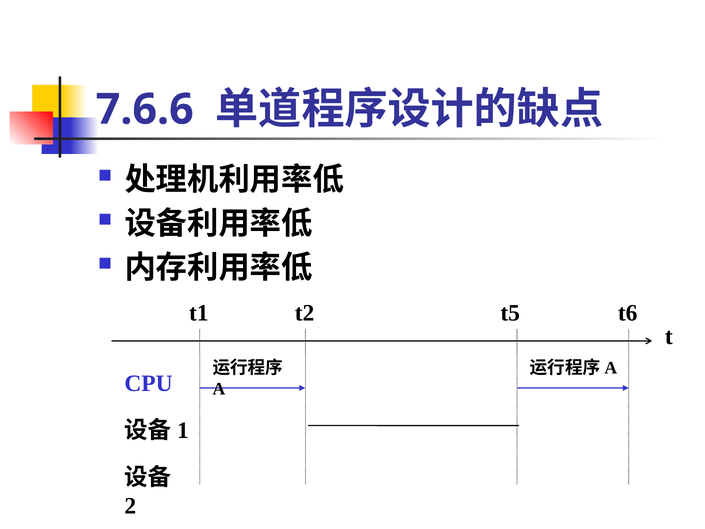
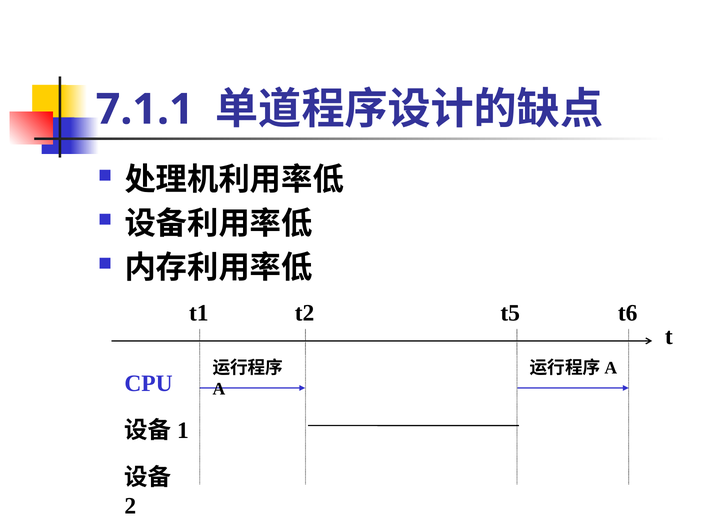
7.6.6: 7.6.6 -> 7.1.1
